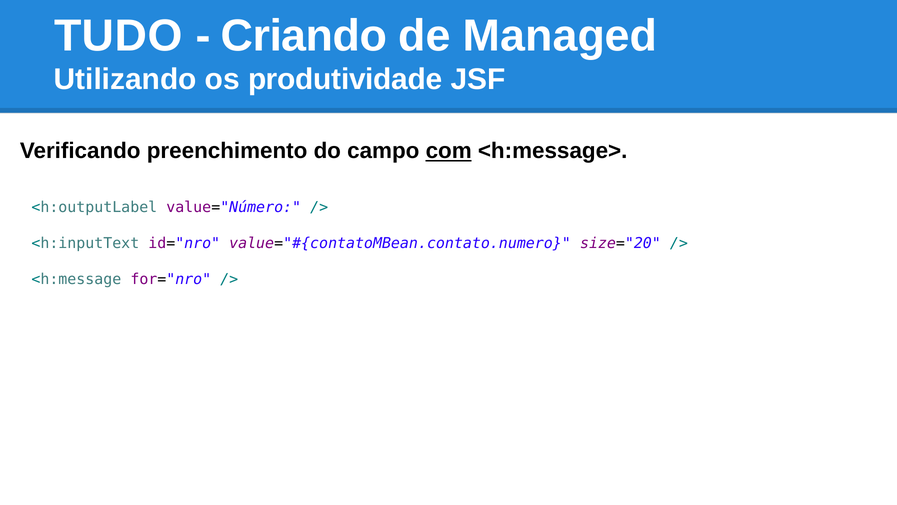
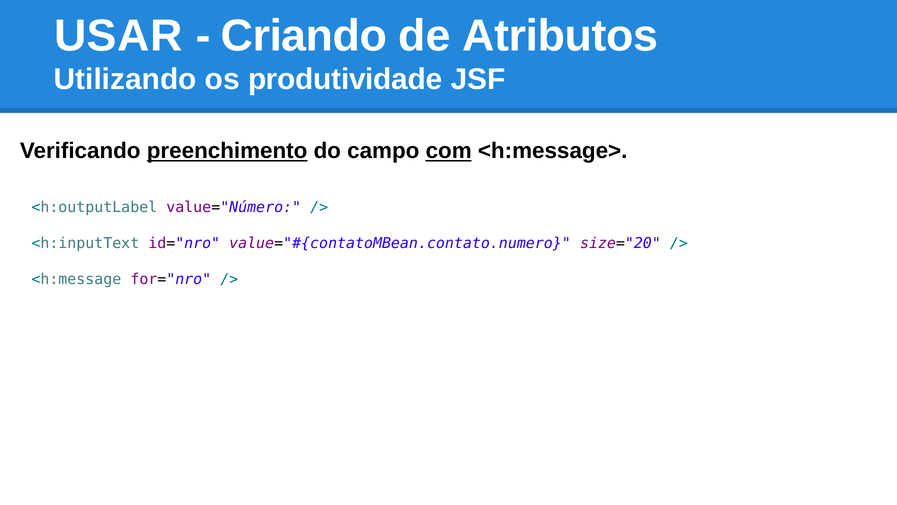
TUDO: TUDO -> USAR
Managed: Managed -> Atributos
preenchimento underline: none -> present
